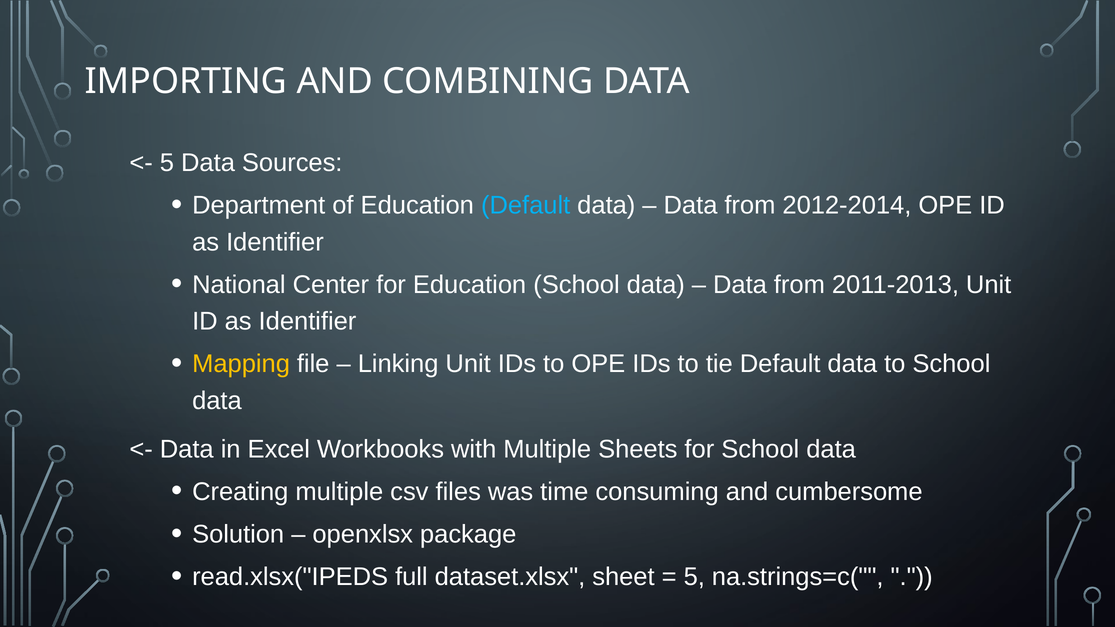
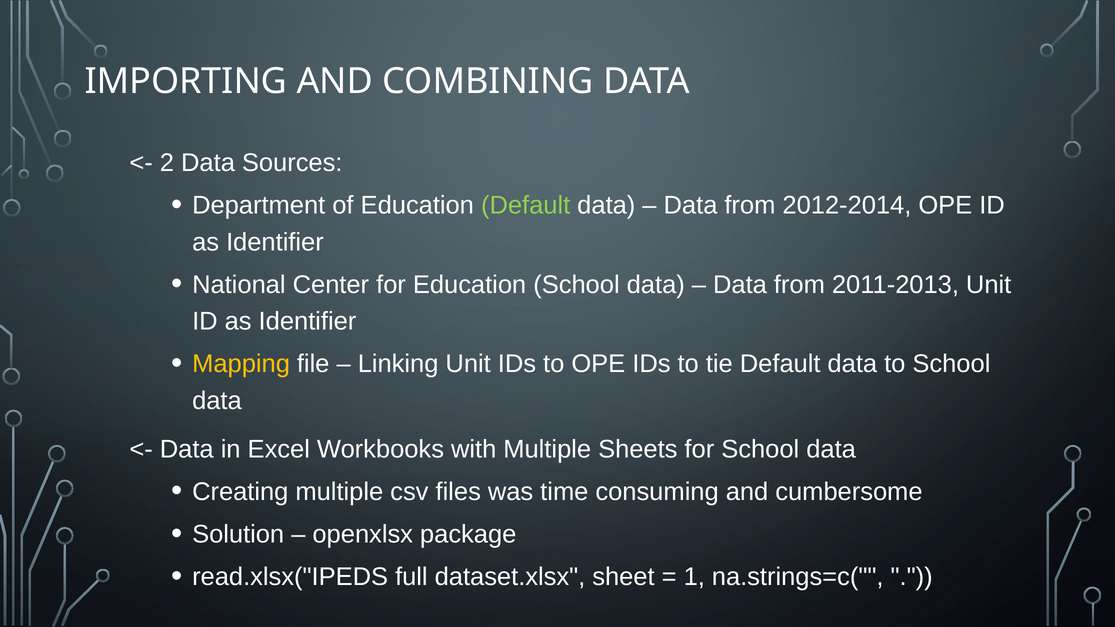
5 at (167, 163): 5 -> 2
Default at (526, 205) colour: light blue -> light green
5 at (694, 577): 5 -> 1
